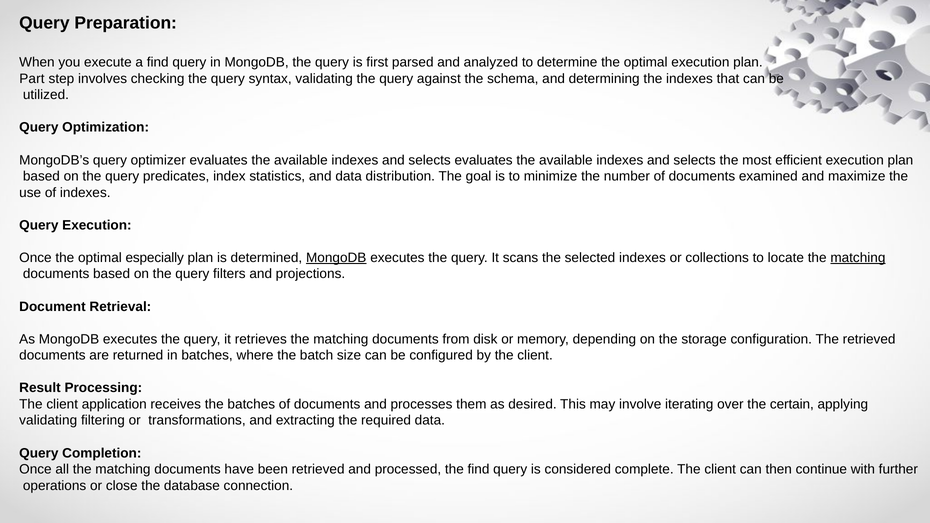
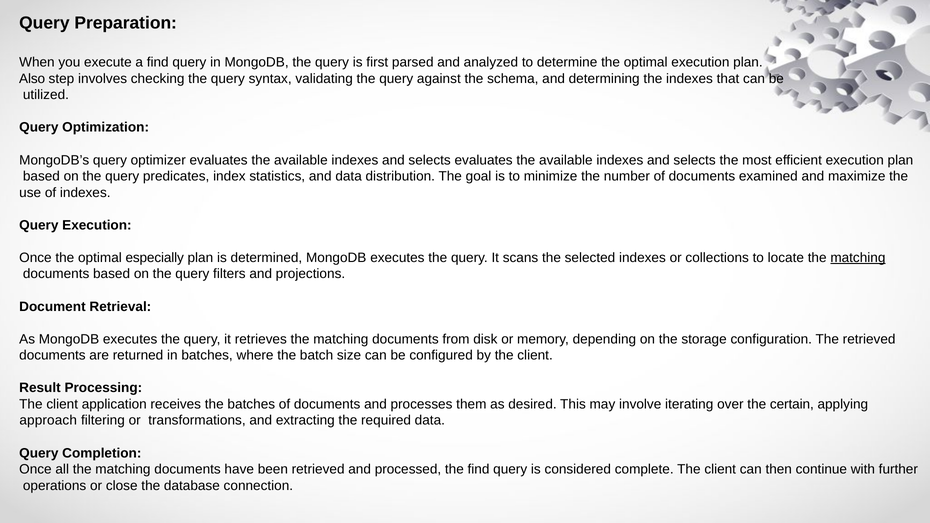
Part: Part -> Also
MongoDB at (336, 258) underline: present -> none
validating at (48, 421): validating -> approach
